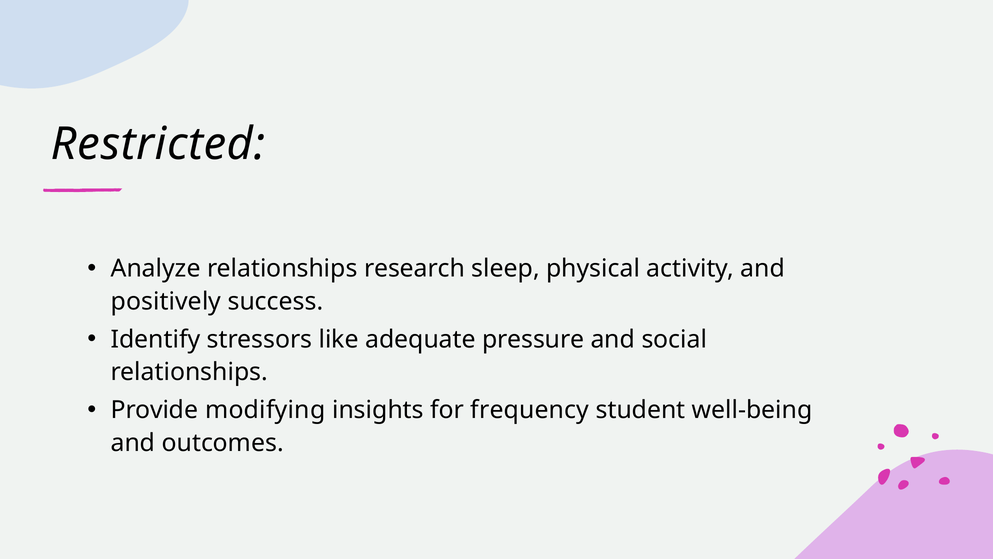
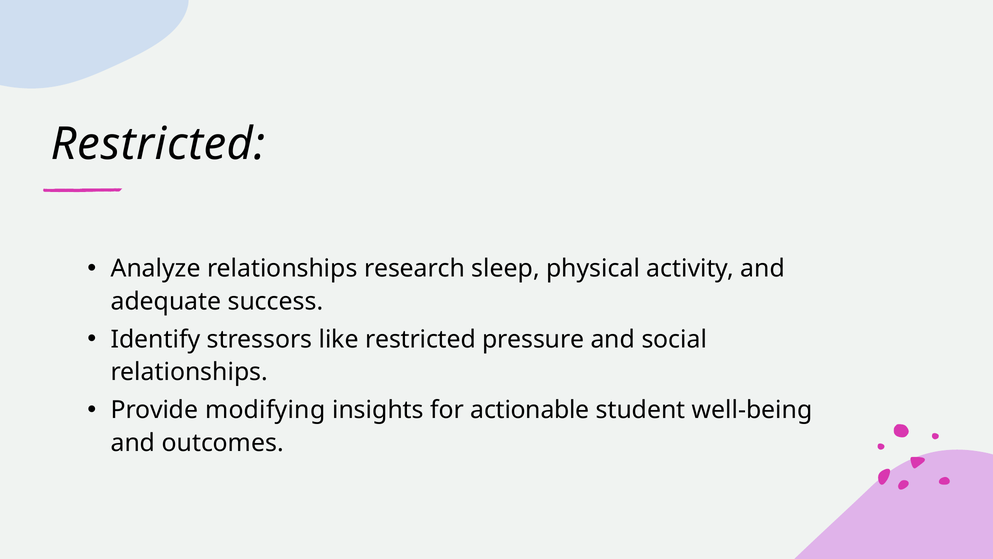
positively: positively -> adequate
like adequate: adequate -> restricted
frequency: frequency -> actionable
